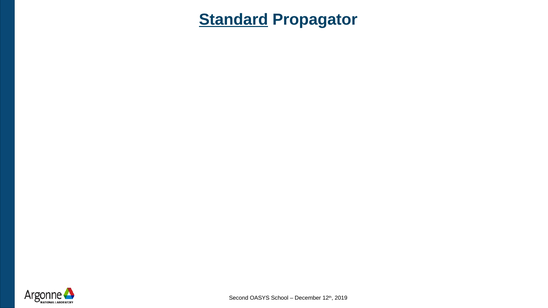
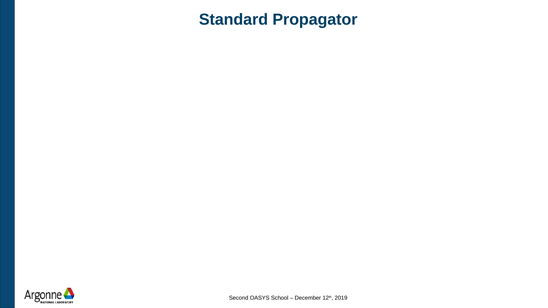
Standard underline: present -> none
